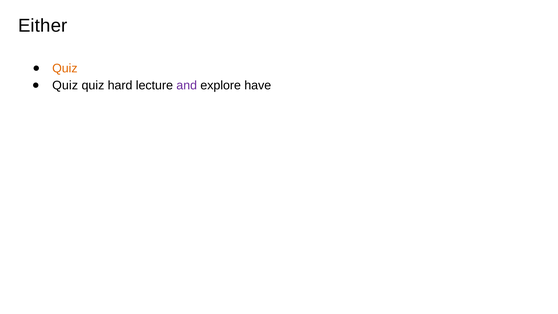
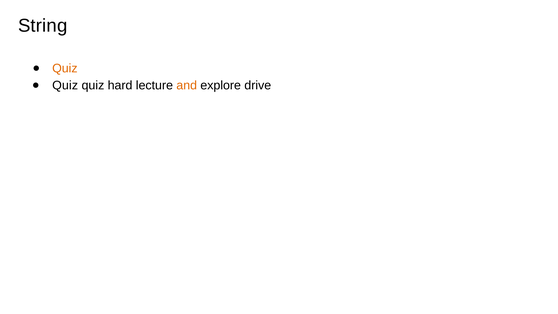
Either: Either -> String
and colour: purple -> orange
have: have -> drive
